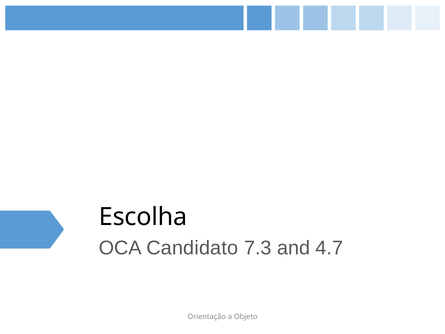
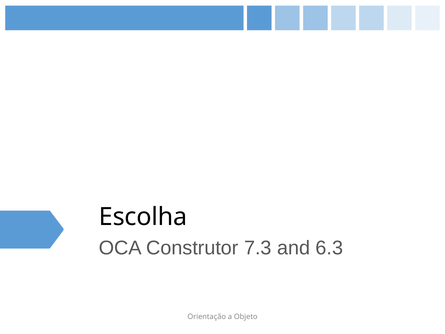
Candidato: Candidato -> Construtor
4.7: 4.7 -> 6.3
